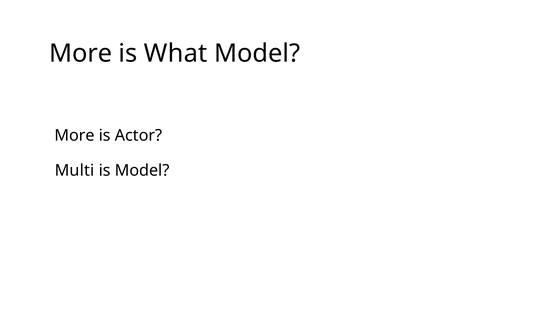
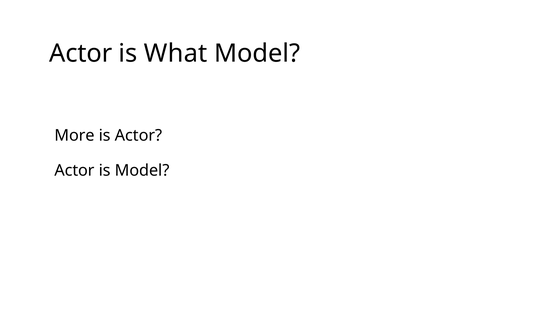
More at (81, 54): More -> Actor
Multi at (75, 171): Multi -> Actor
